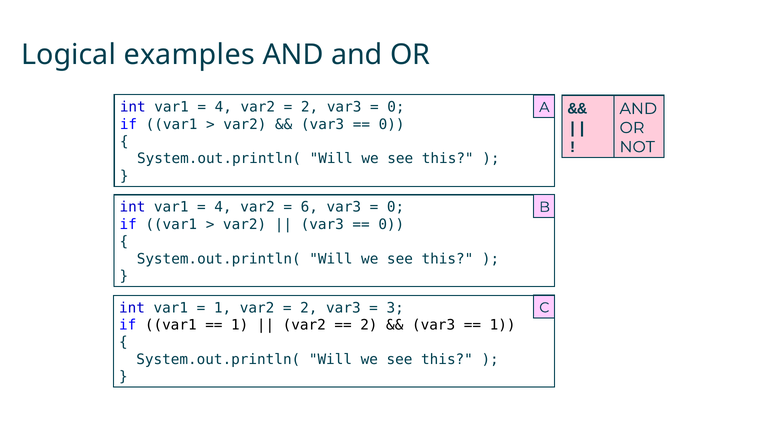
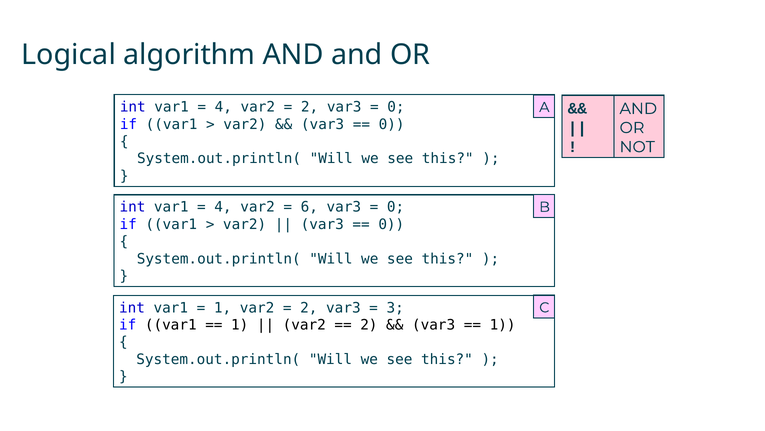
examples: examples -> algorithm
